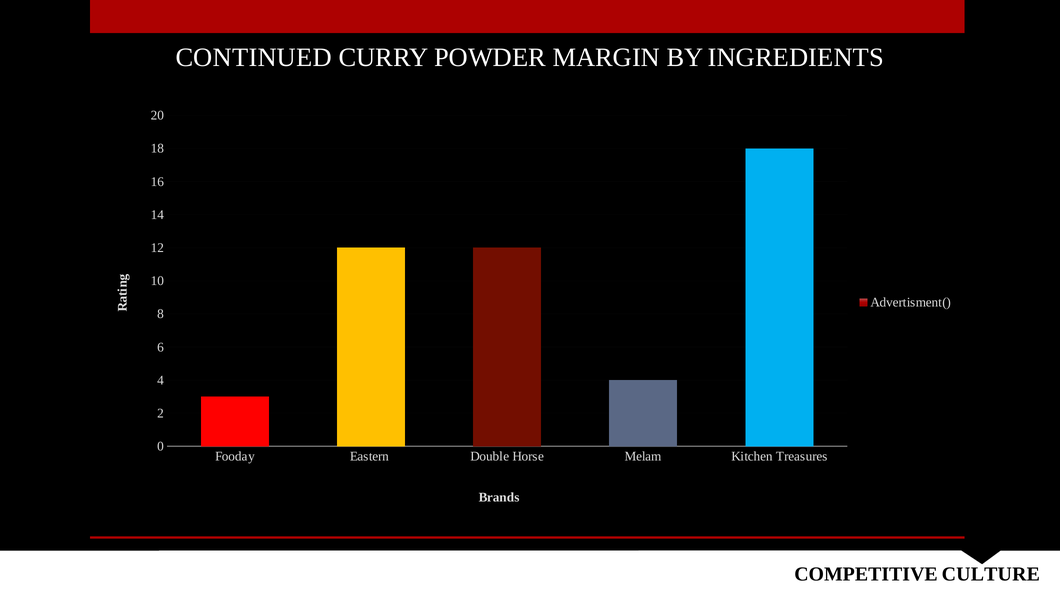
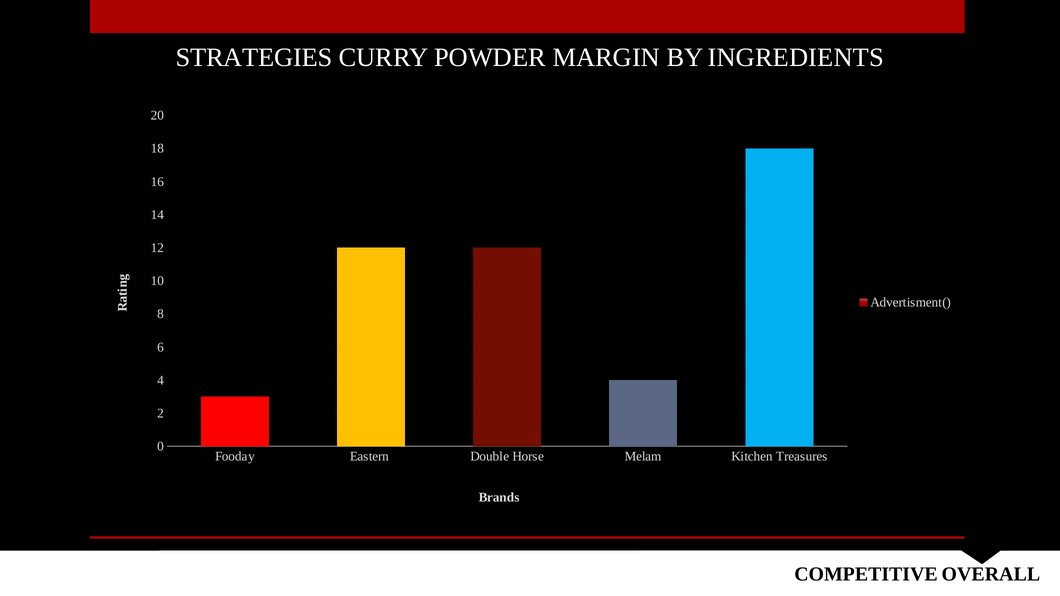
CONTINUED: CONTINUED -> STRATEGIES
CULTURE: CULTURE -> OVERALL
